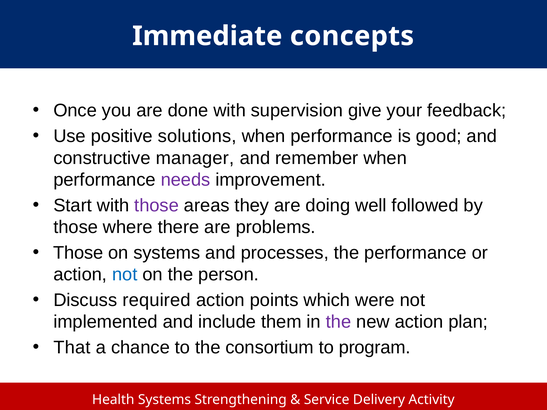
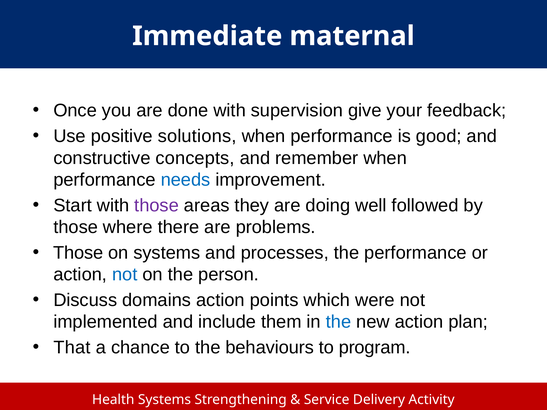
concepts: concepts -> maternal
manager: manager -> concepts
needs colour: purple -> blue
required: required -> domains
the at (338, 322) colour: purple -> blue
consortium: consortium -> behaviours
